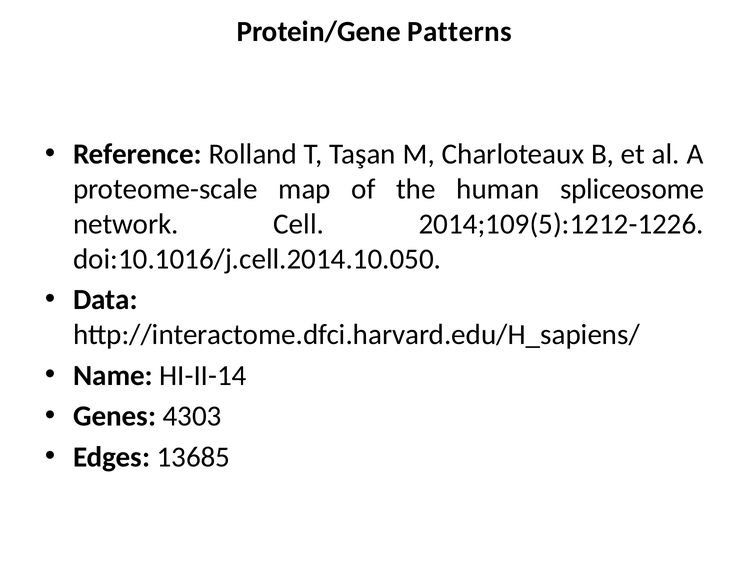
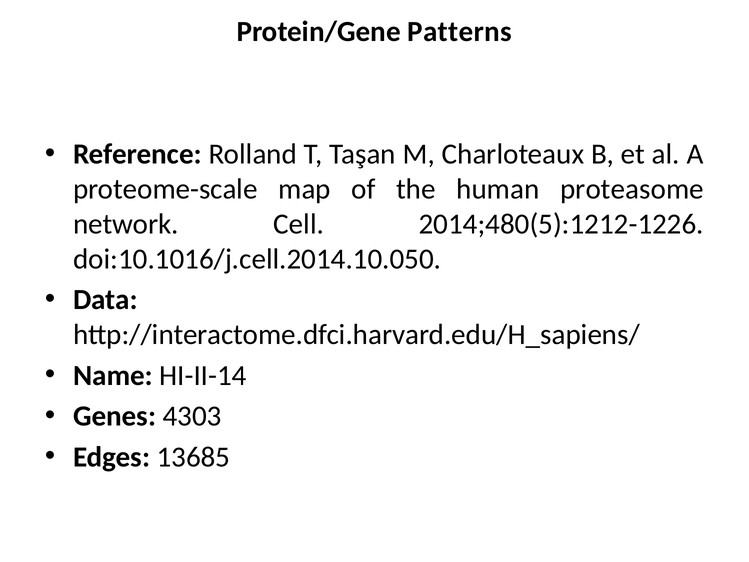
spliceosome: spliceosome -> proteasome
2014;109(5):1212-1226: 2014;109(5):1212-1226 -> 2014;480(5):1212-1226
